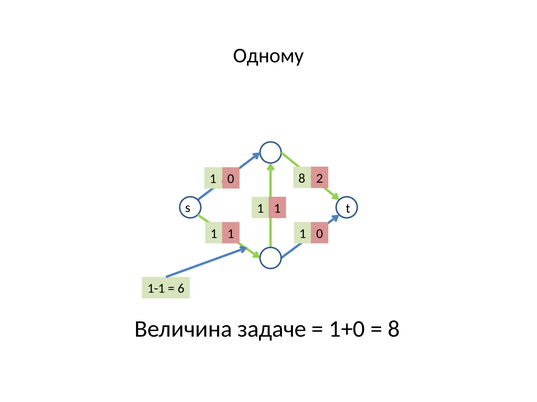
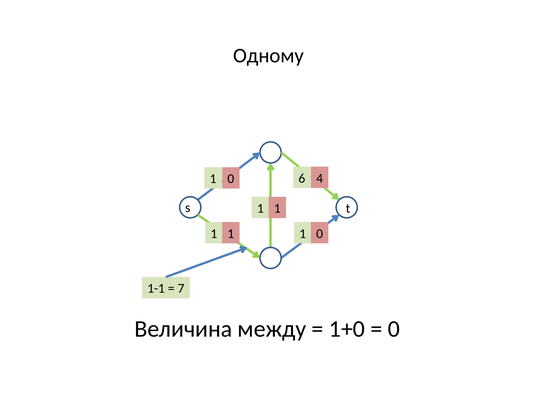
1 8: 8 -> 6
2: 2 -> 4
6: 6 -> 7
задаче: задаче -> между
8 at (394, 329): 8 -> 0
